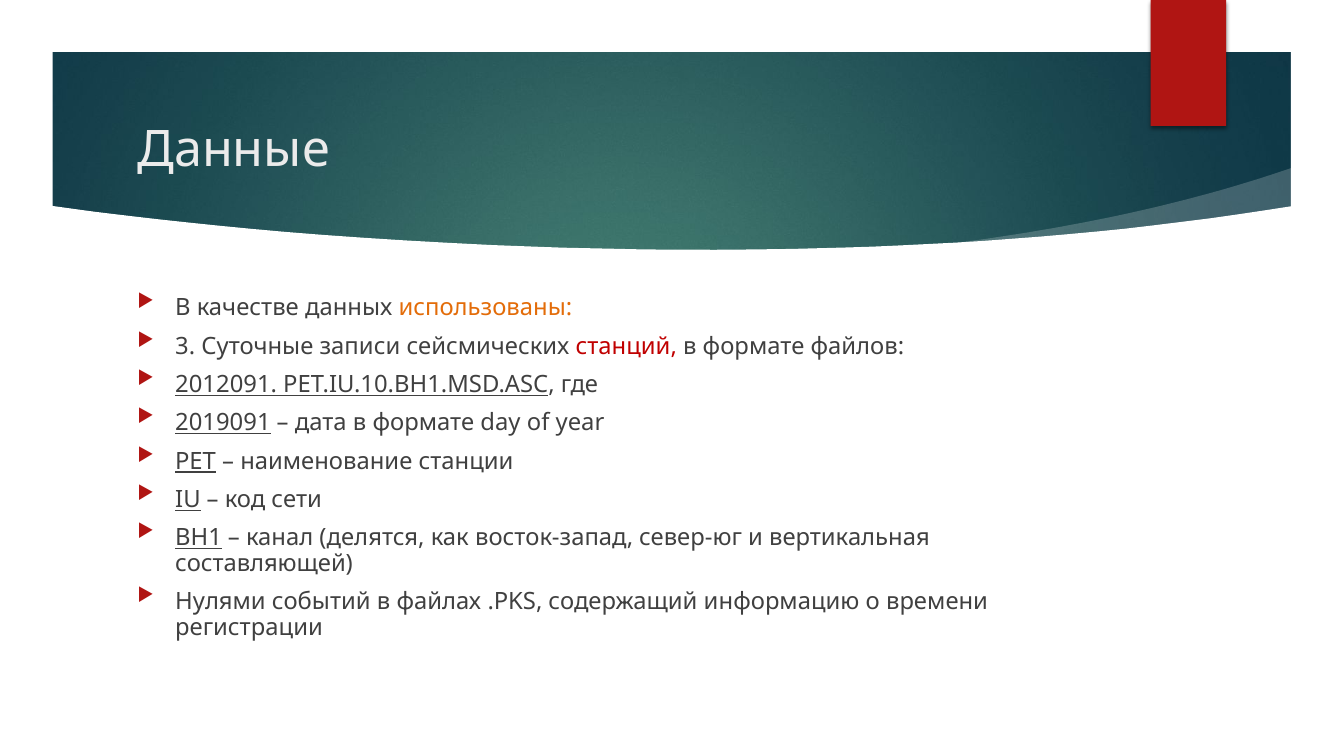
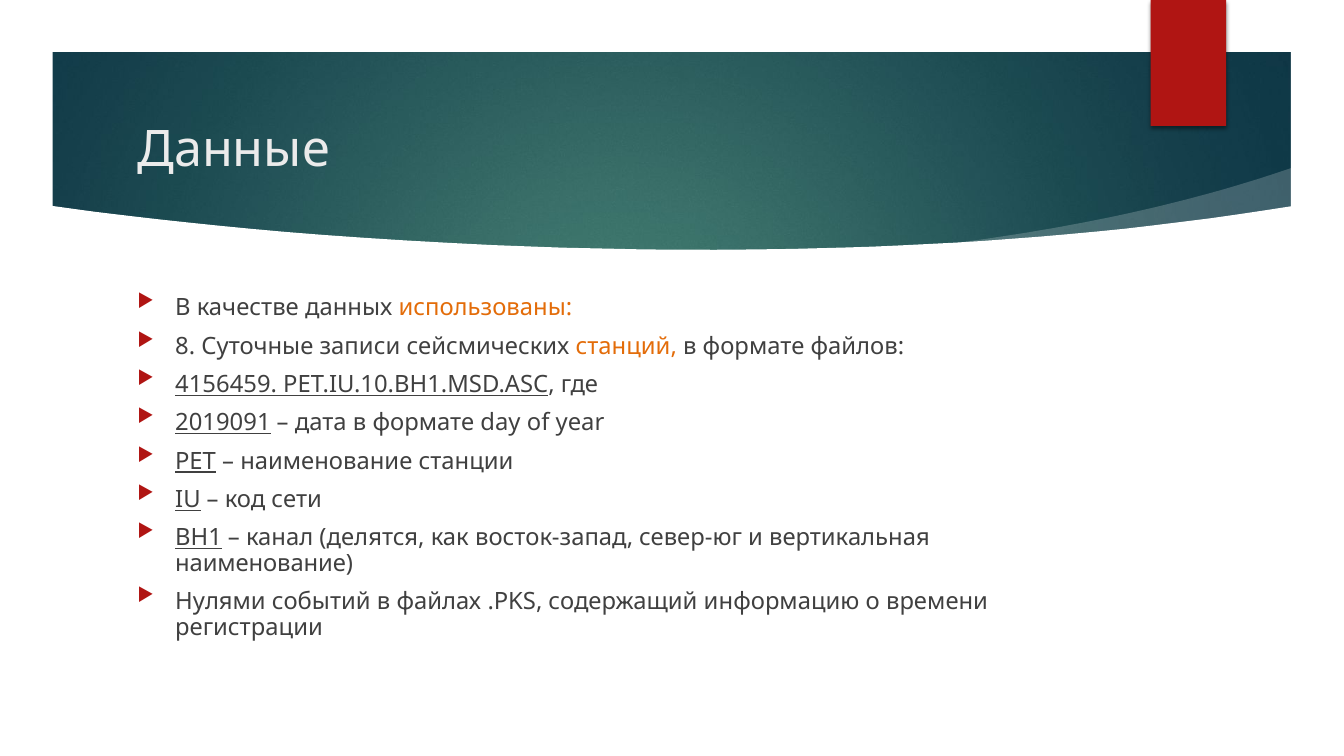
3: 3 -> 8
станций colour: red -> orange
2012091: 2012091 -> 4156459
составляющей at (264, 563): составляющей -> наименование
